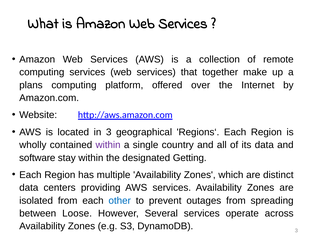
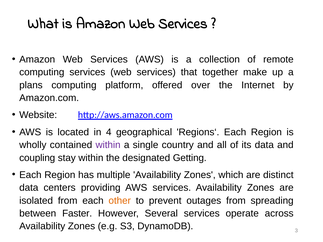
in 3: 3 -> 4
software: software -> coupling
other colour: blue -> orange
Loose: Loose -> Faster
